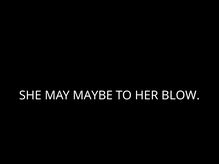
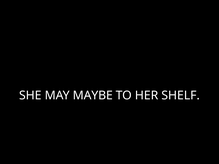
BLOW: BLOW -> SHELF
